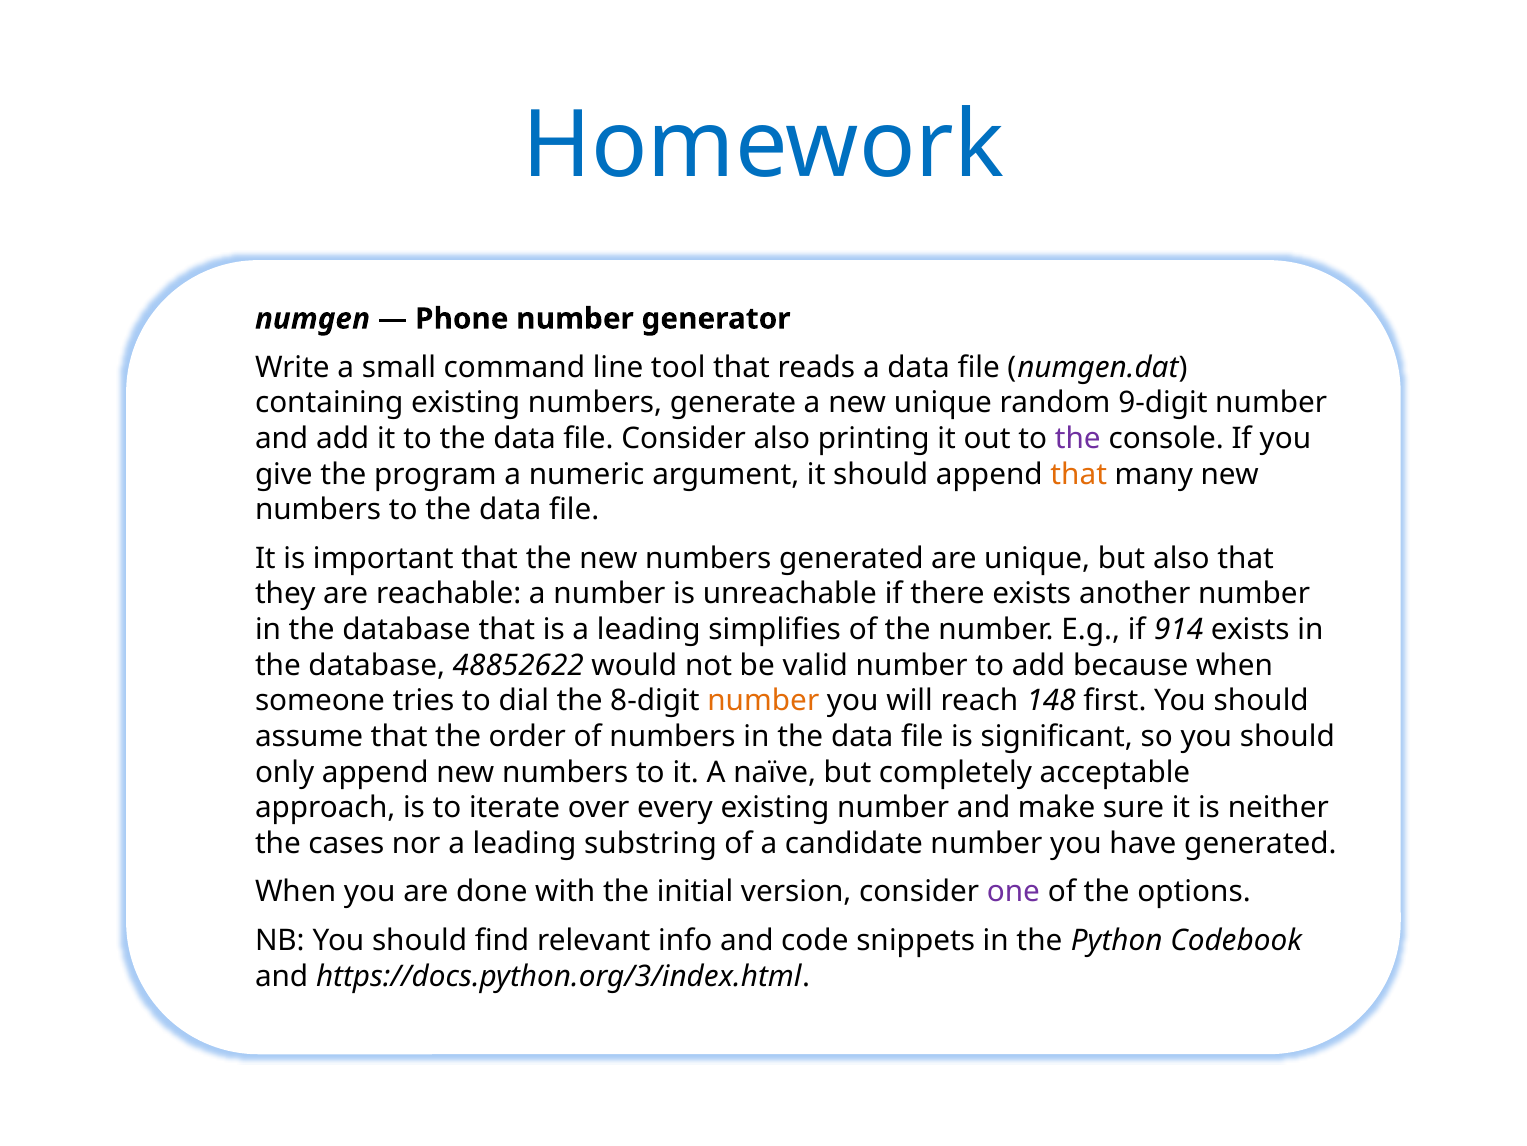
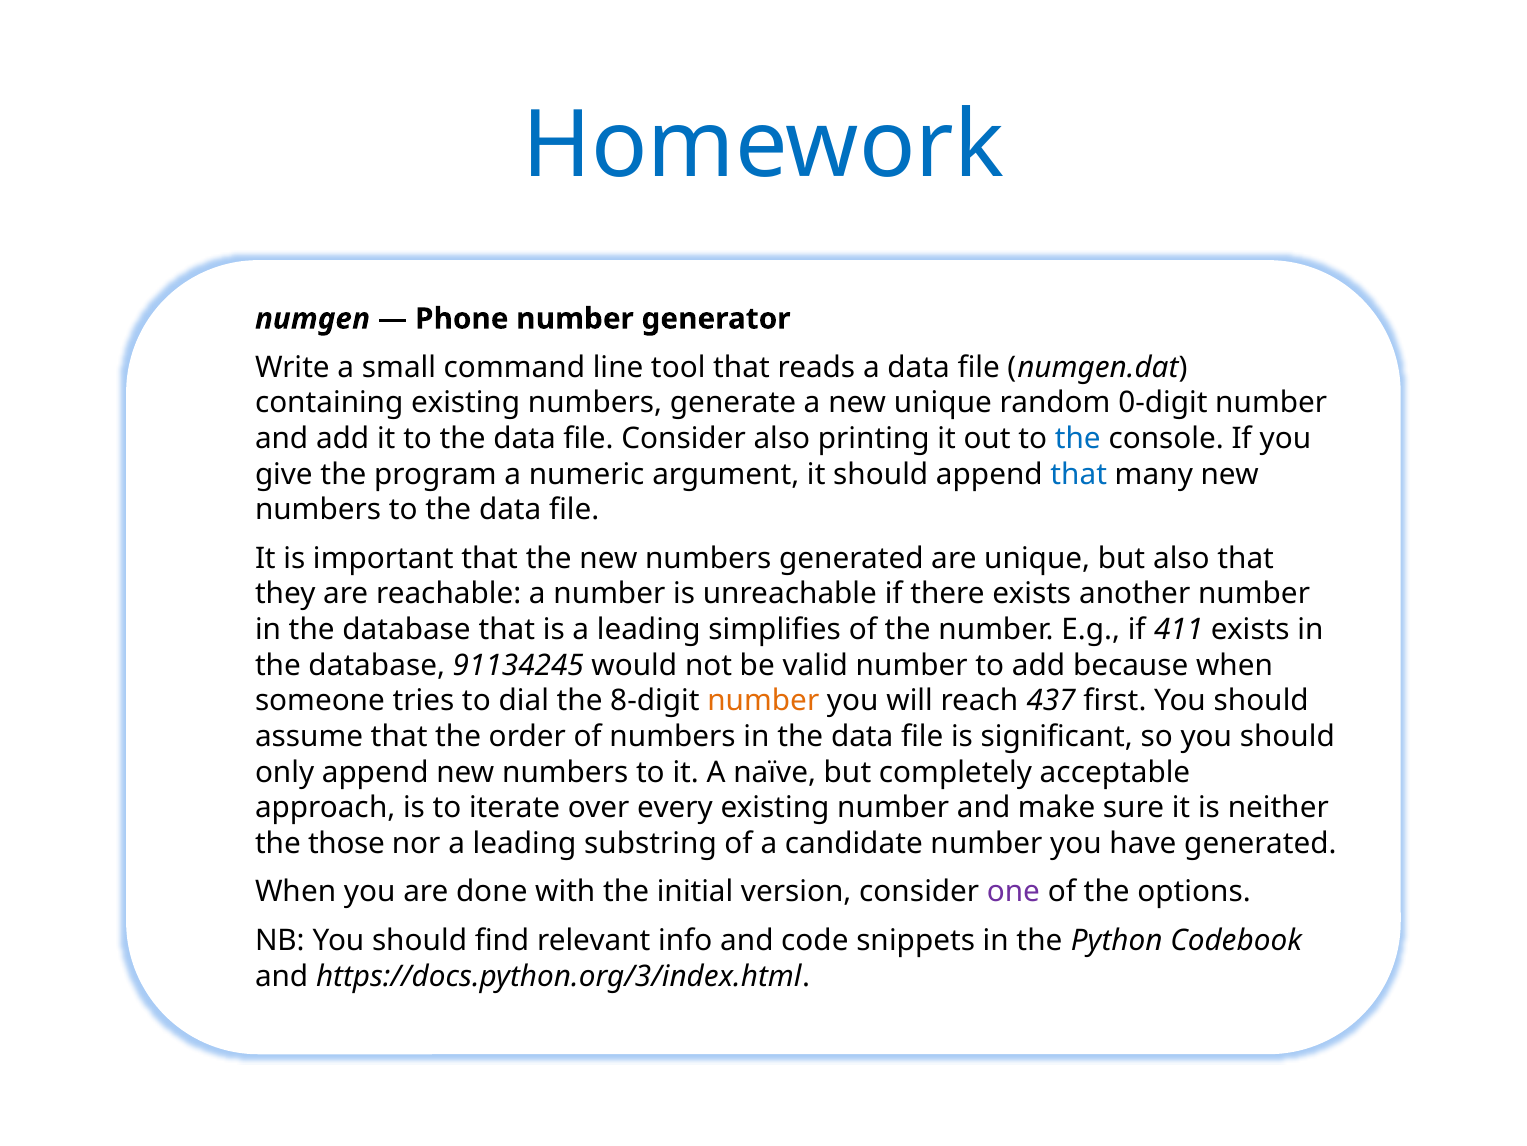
9-digit: 9-digit -> 0-digit
the at (1078, 438) colour: purple -> blue
that at (1079, 474) colour: orange -> blue
914: 914 -> 411
48852622: 48852622 -> 91134245
148: 148 -> 437
cases: cases -> those
